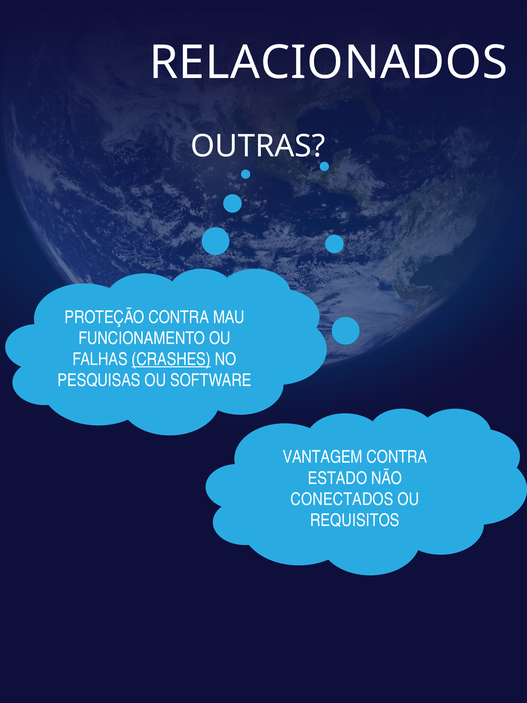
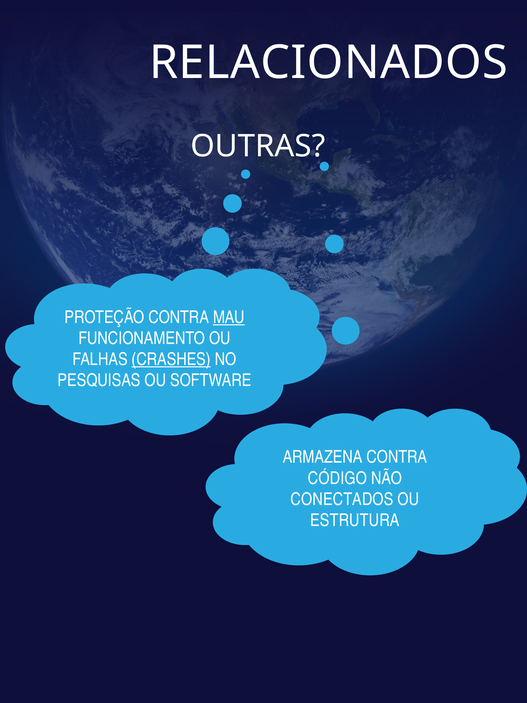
MAU underline: none -> present
VANTAGEM: VANTAGEM -> ARMAZENA
ESTADO: ESTADO -> CÓDIGO
REQUISITOS: REQUISITOS -> ESTRUTURA
